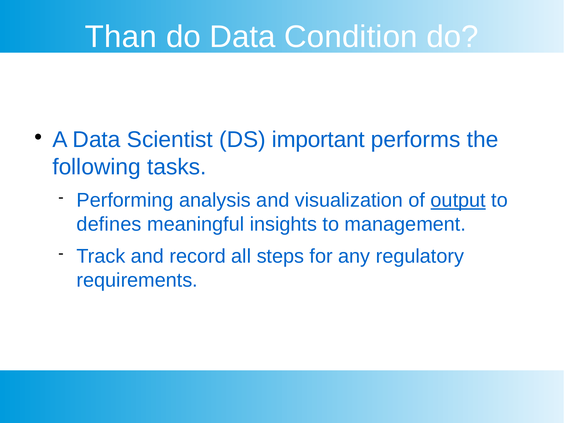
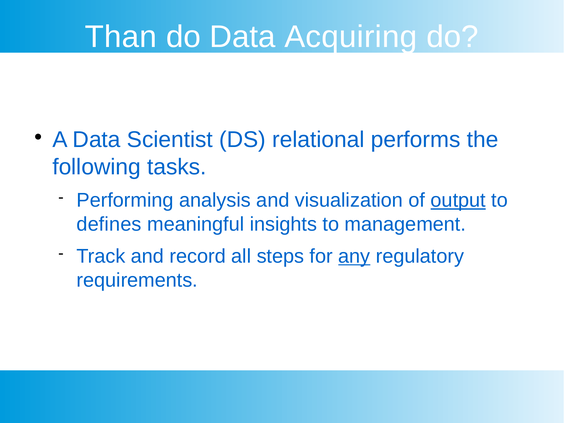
Condition: Condition -> Acquiring
important: important -> relational
any underline: none -> present
